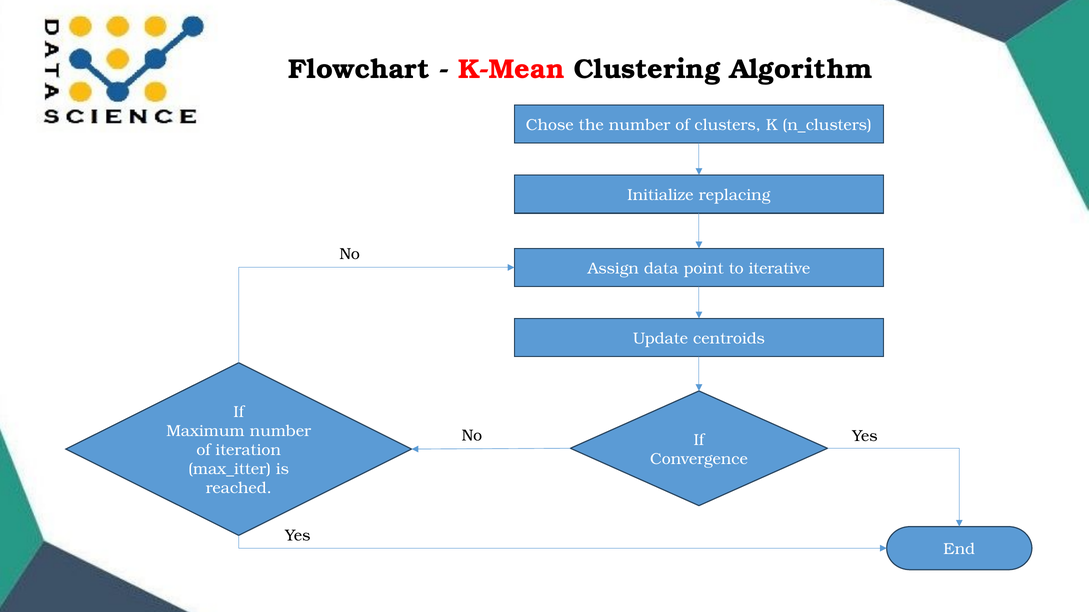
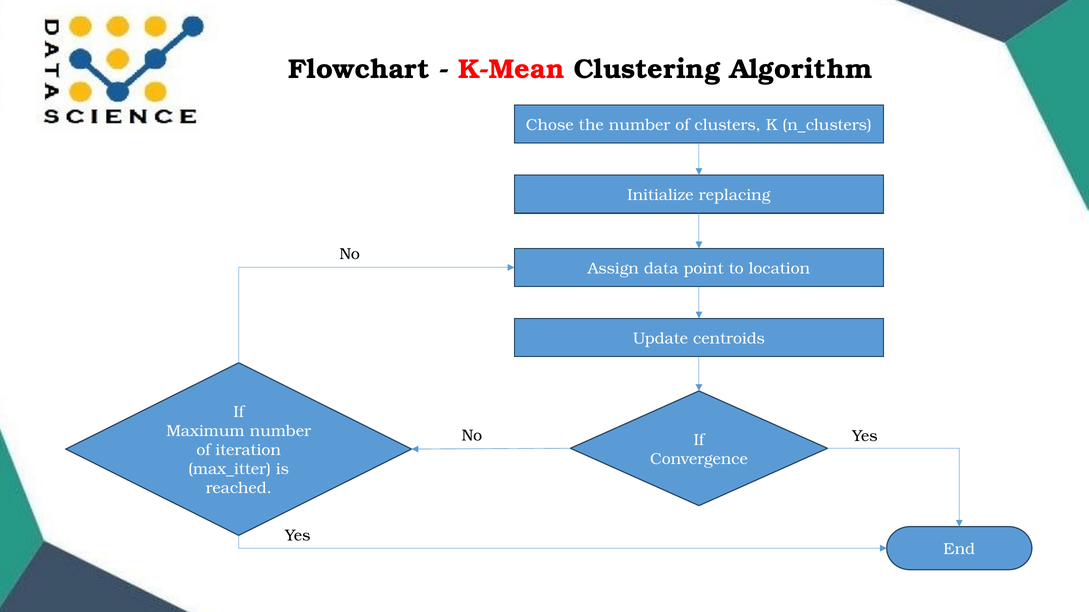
iterative: iterative -> location
